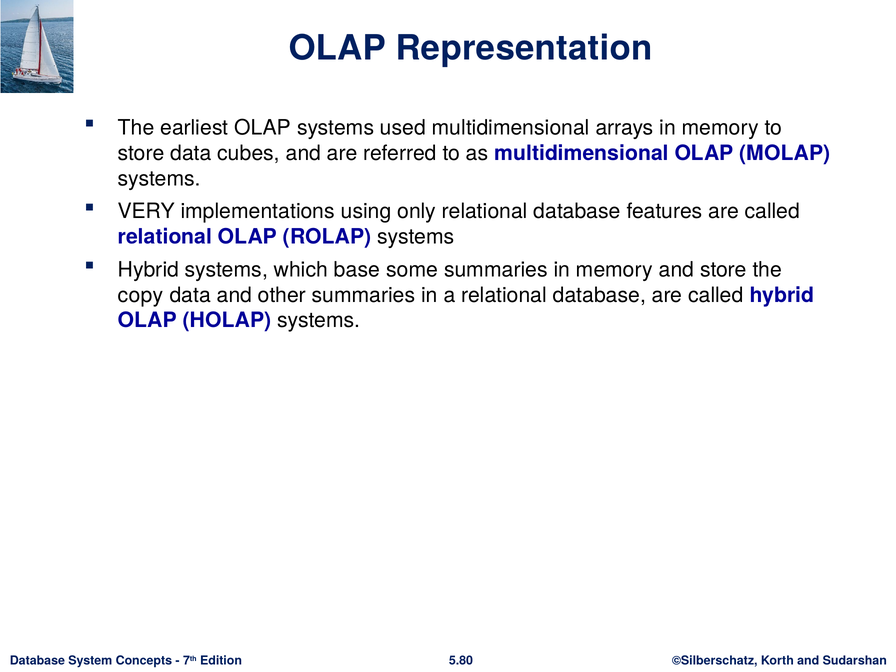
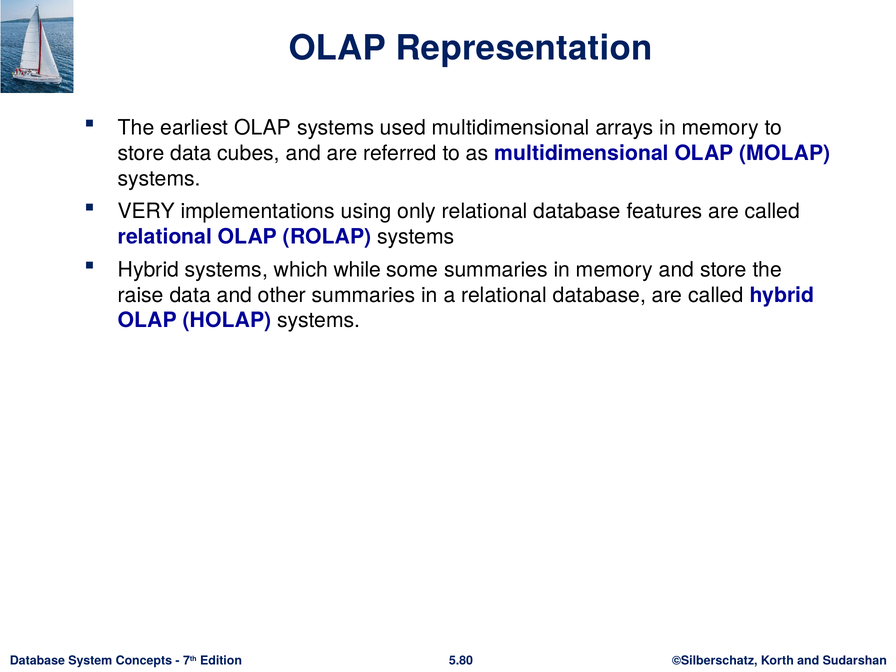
base: base -> while
copy: copy -> raise
